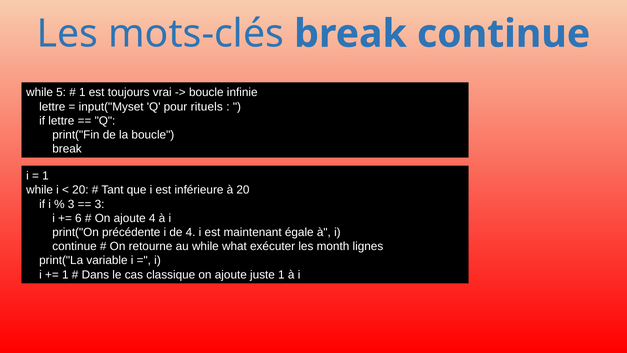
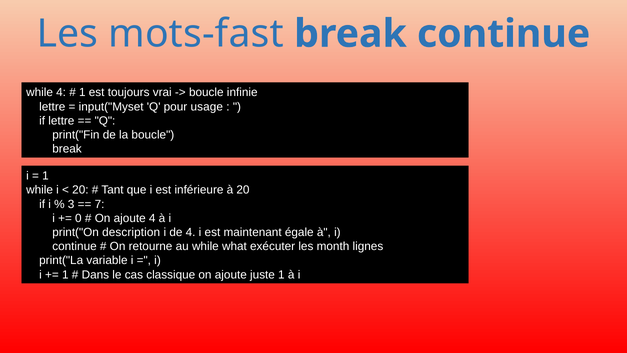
mots-clés: mots-clés -> mots-fast
while 5: 5 -> 4
rituels: rituels -> usage
3 at (100, 204): 3 -> 7
6: 6 -> 0
précédente: précédente -> description
